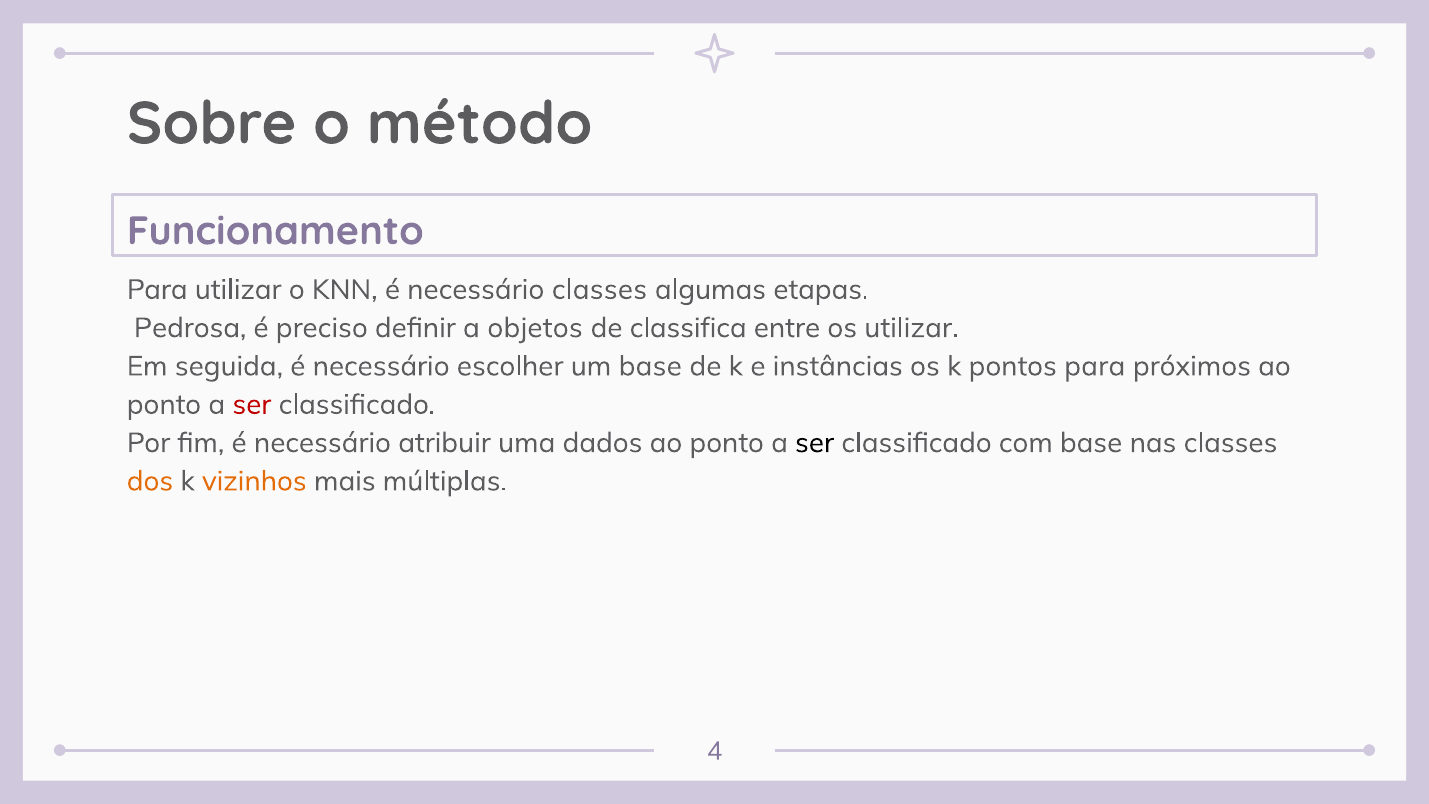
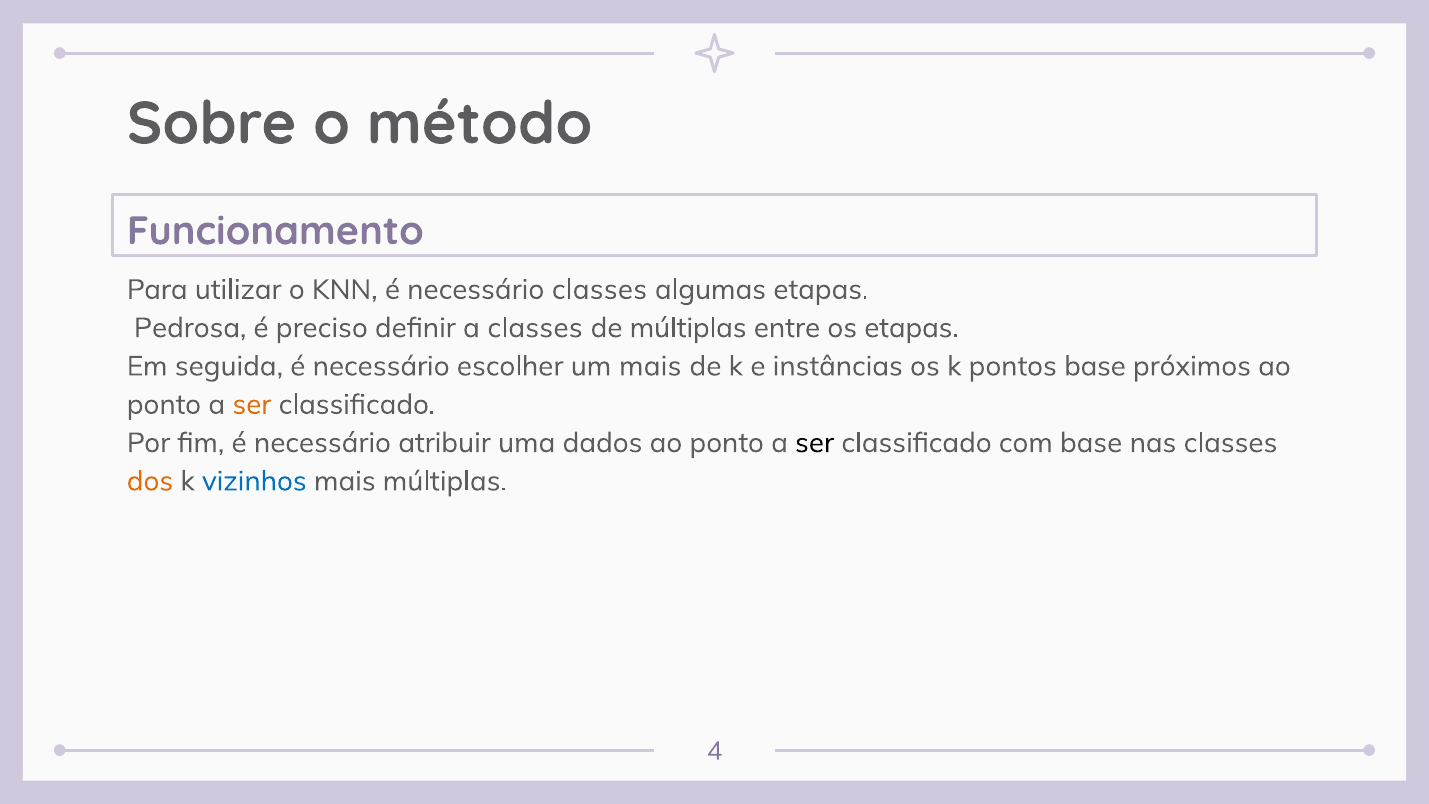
a objetos: objetos -> classes
de classifica: classifica -> múltiplas
os utilizar: utilizar -> etapas
um base: base -> mais
pontos para: para -> base
ser at (252, 405) colour: red -> orange
vizinhos colour: orange -> blue
